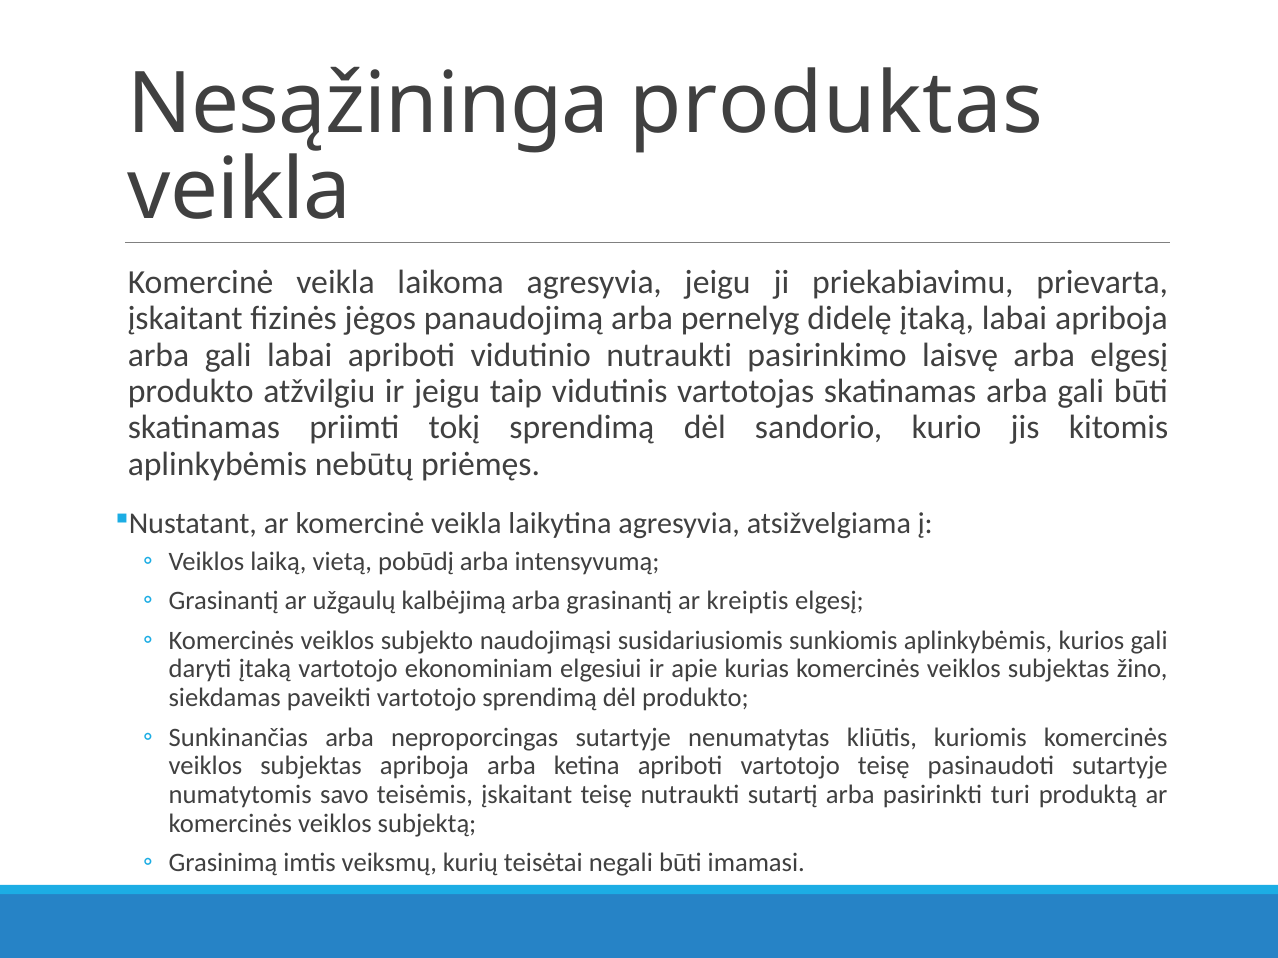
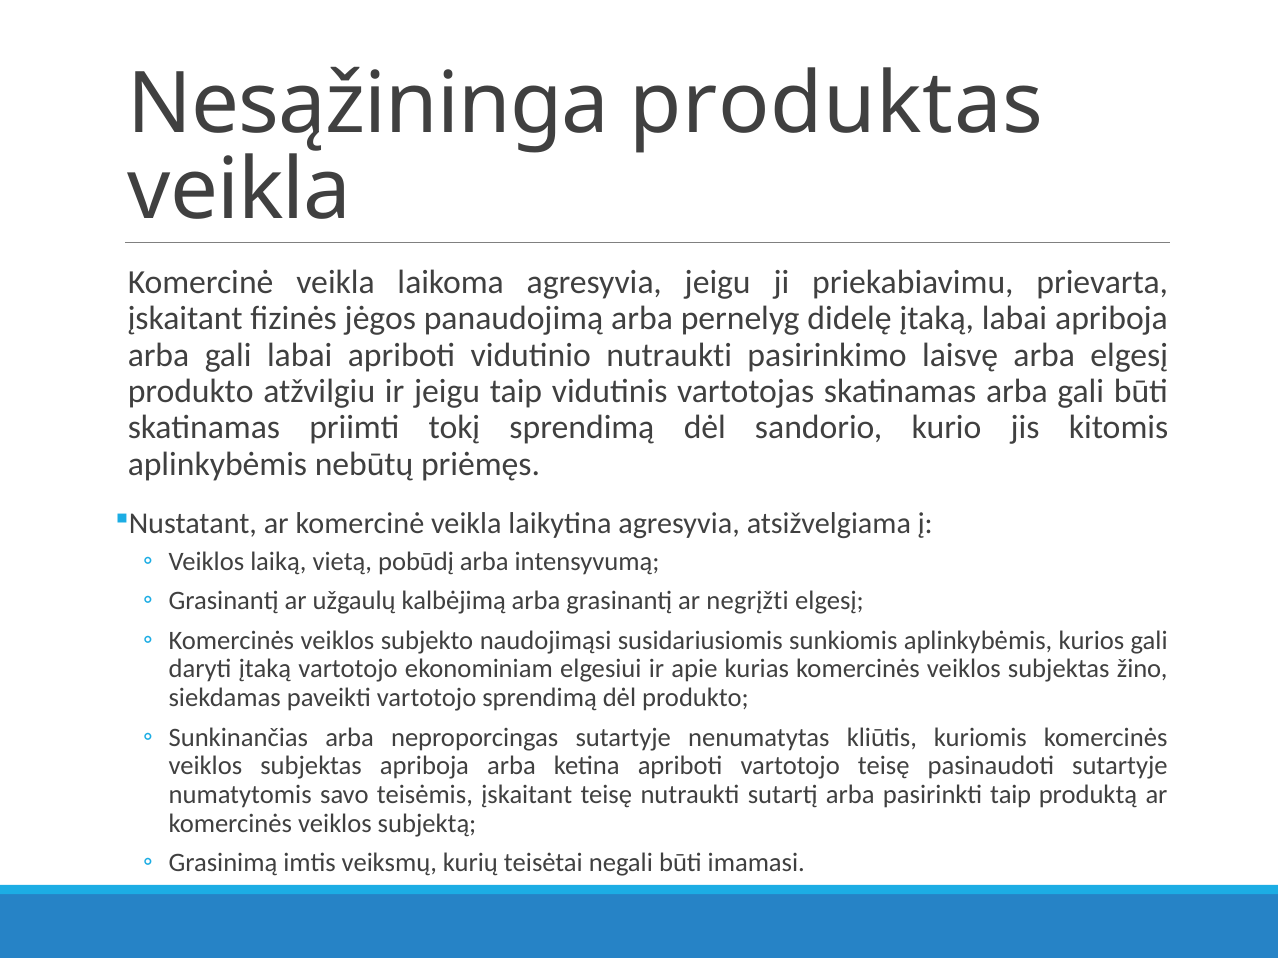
kreiptis: kreiptis -> negrįžti
pasirinkti turi: turi -> taip
